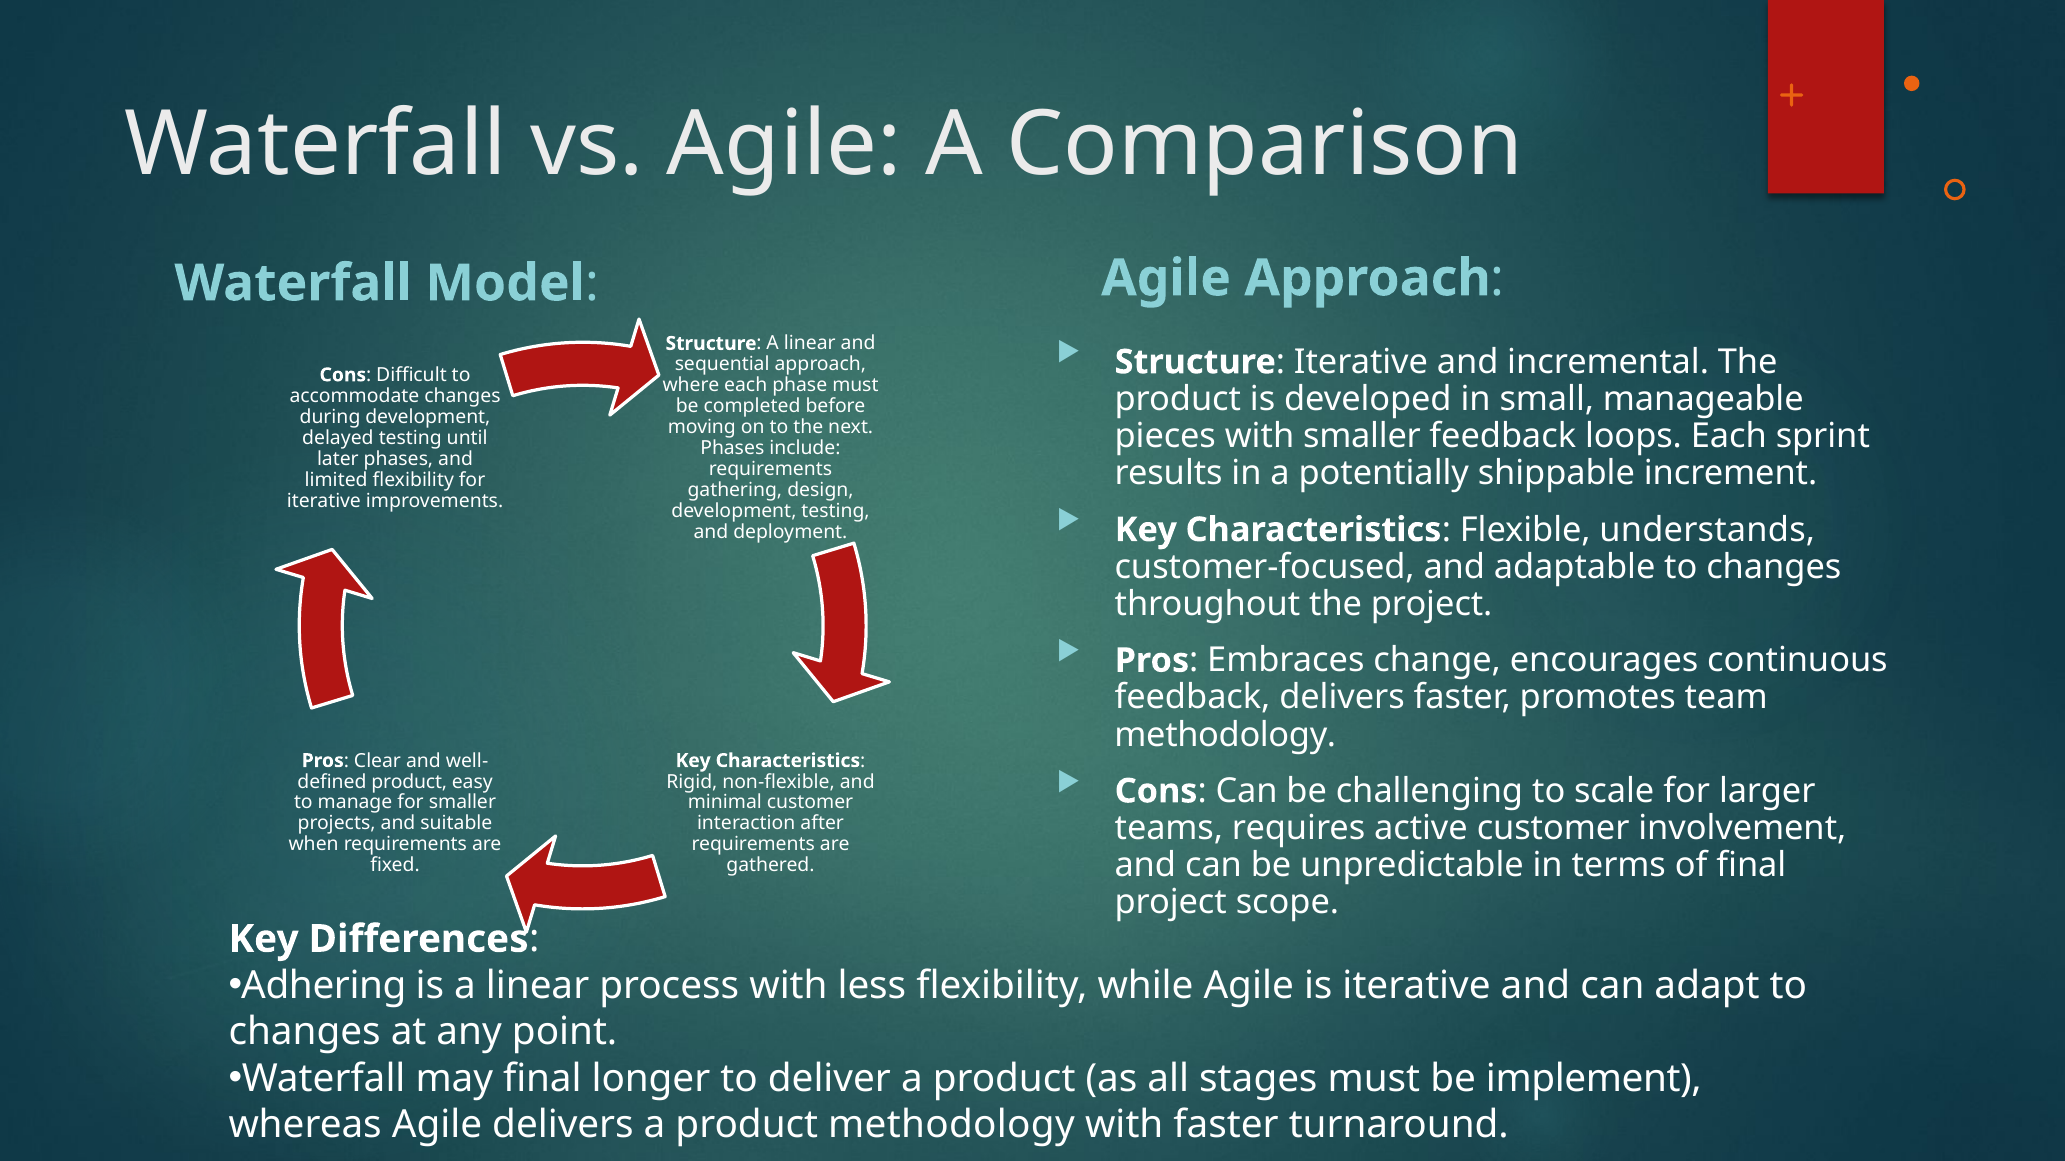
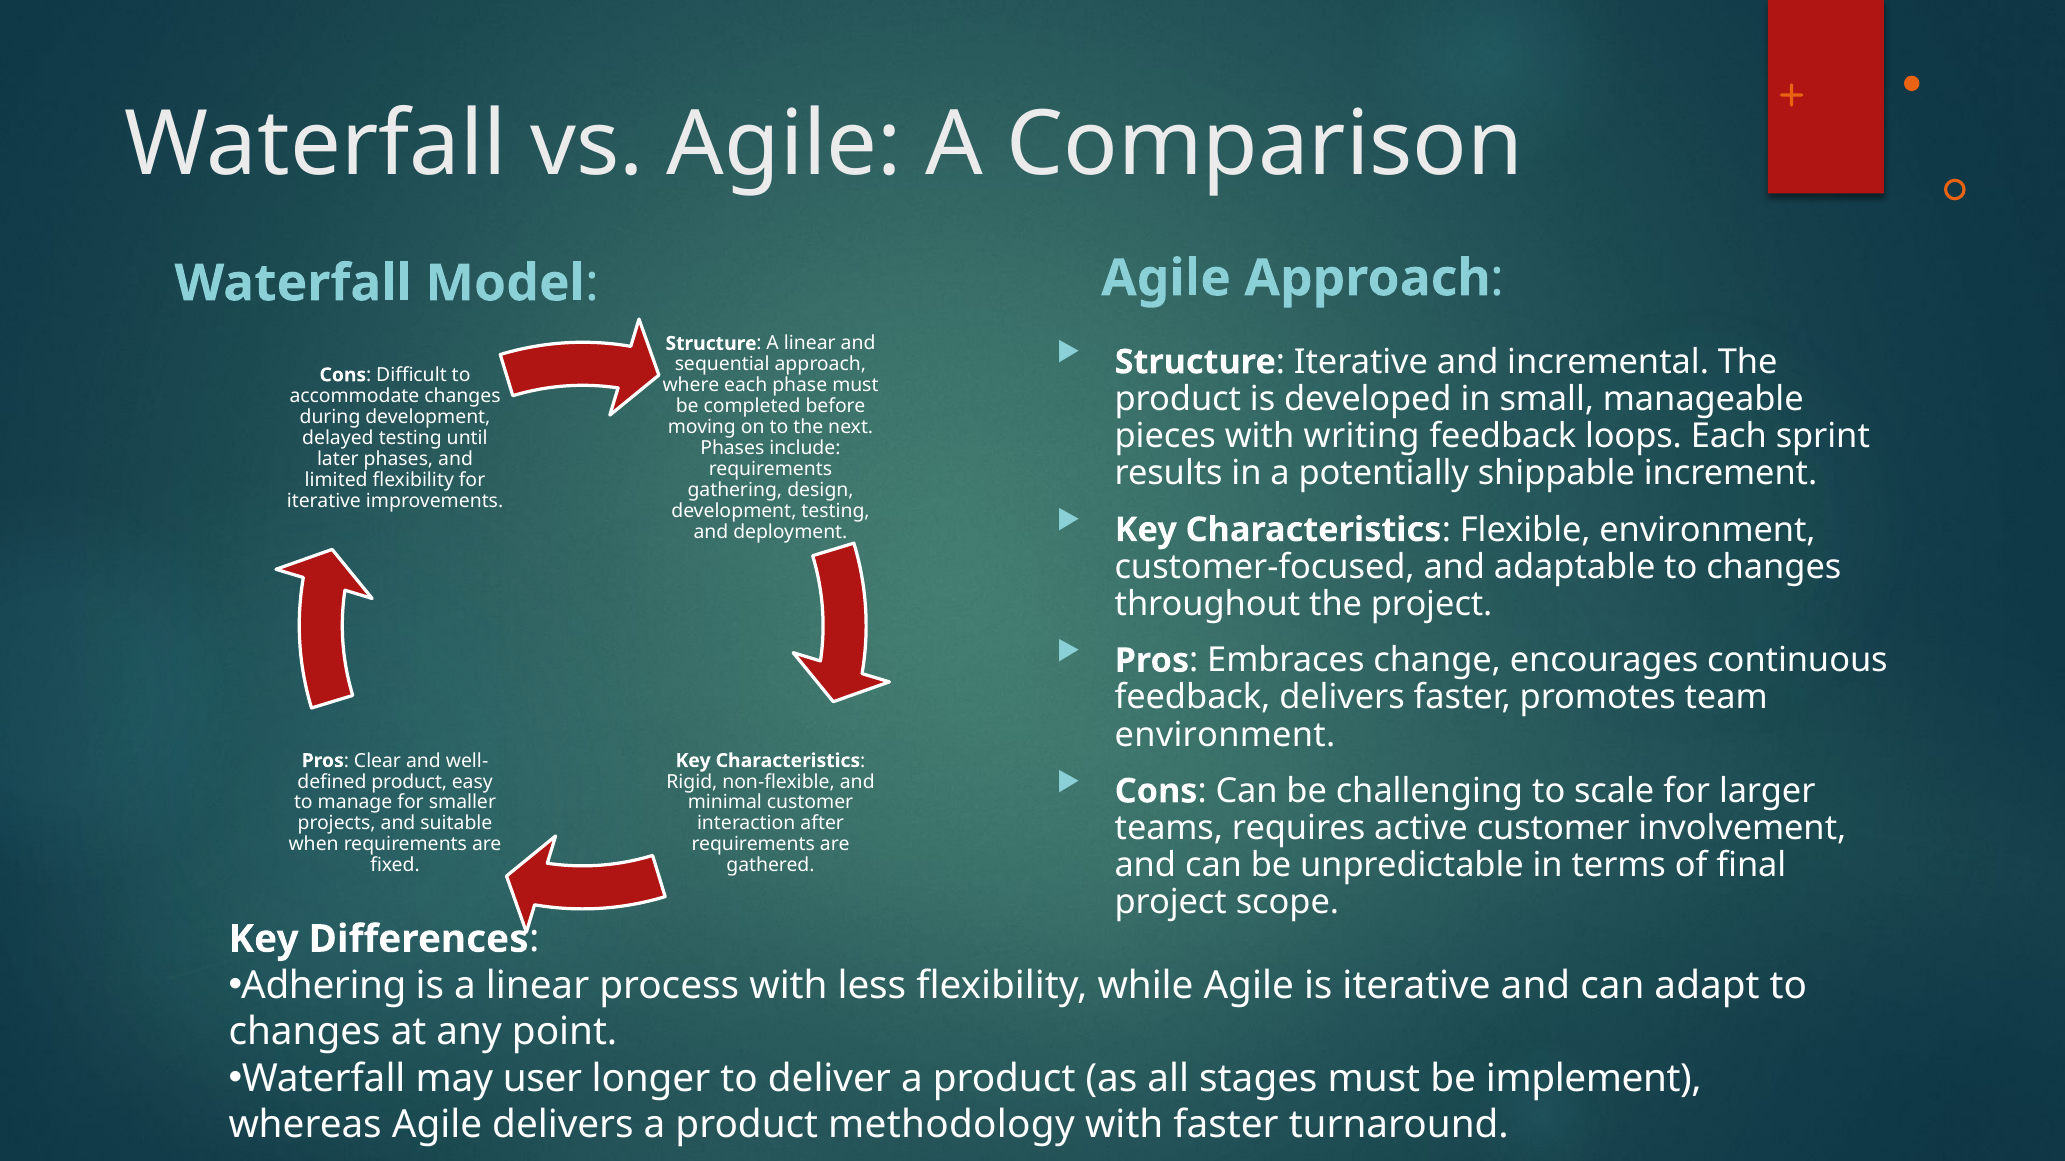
with smaller: smaller -> writing
Flexible understands: understands -> environment
methodology at (1225, 735): methodology -> environment
may final: final -> user
